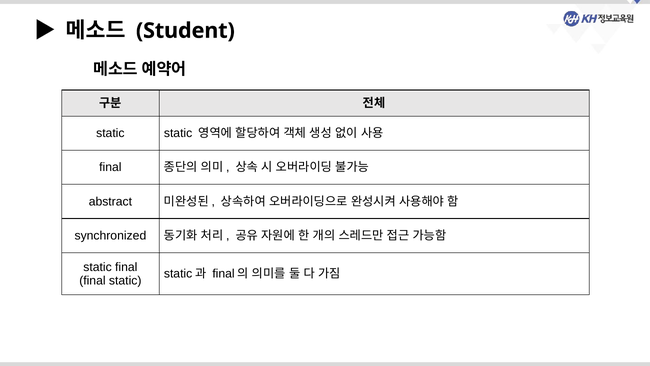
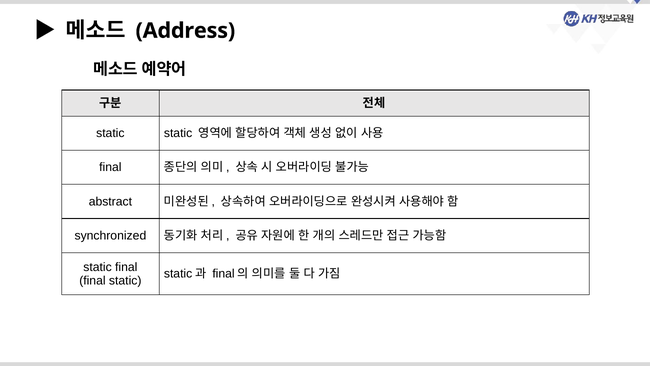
Student: Student -> Address
